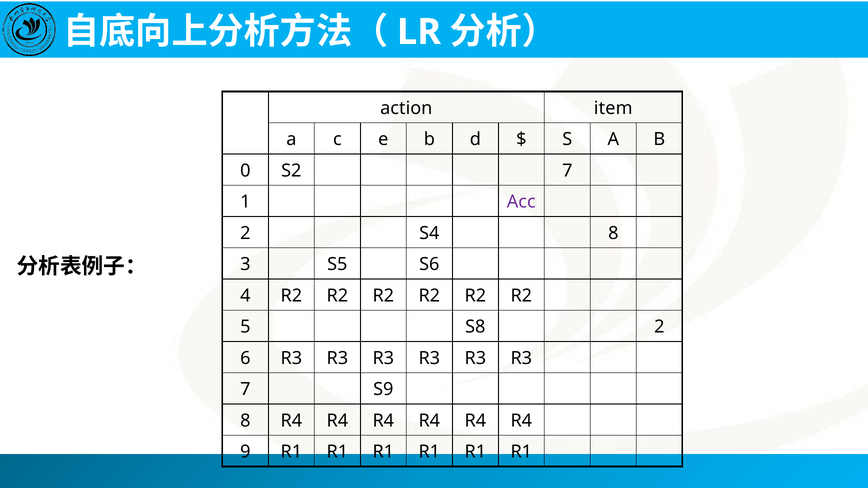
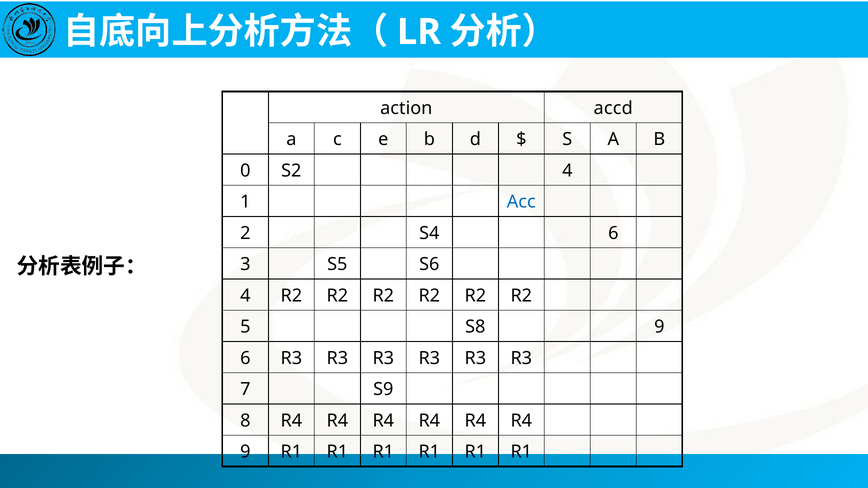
item: item -> accd
S2 7: 7 -> 4
Acc colour: purple -> blue
S4 8: 8 -> 6
S8 2: 2 -> 9
